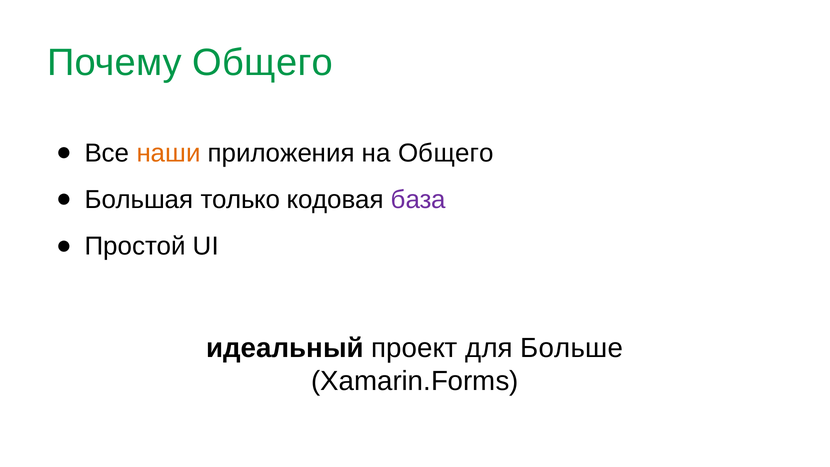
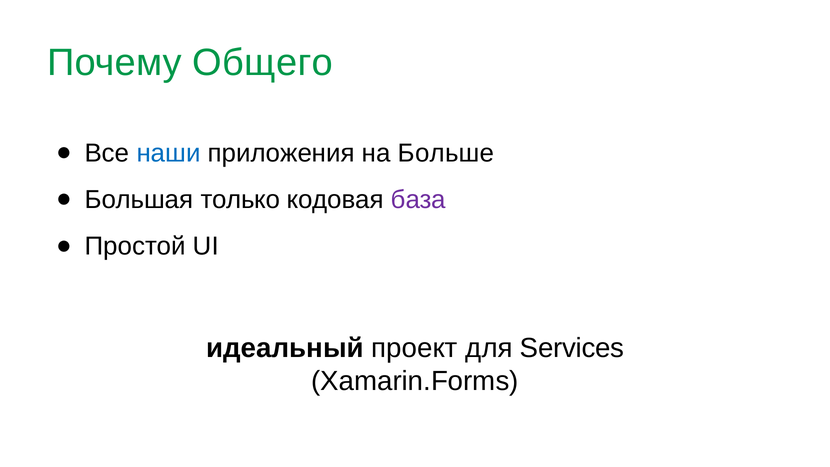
наши colour: orange -> blue
на Общего: Общего -> Больше
Больше: Больше -> Services
